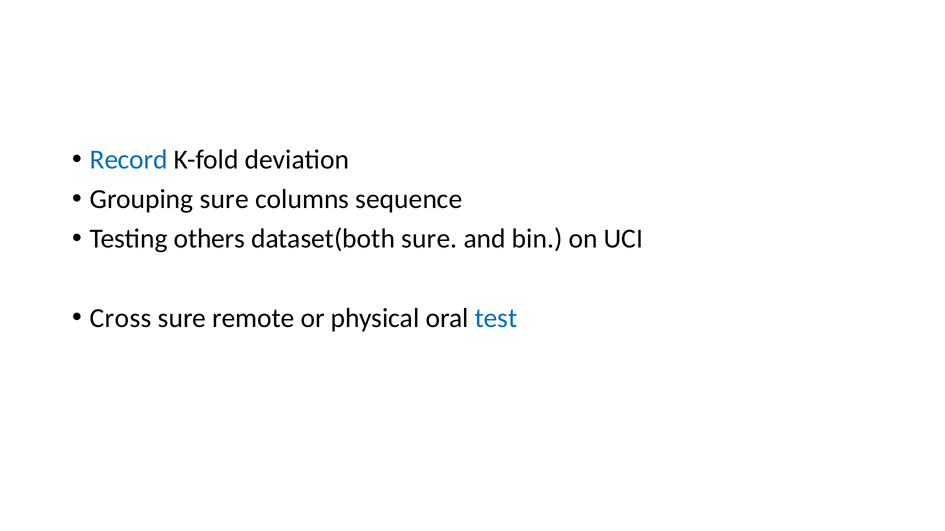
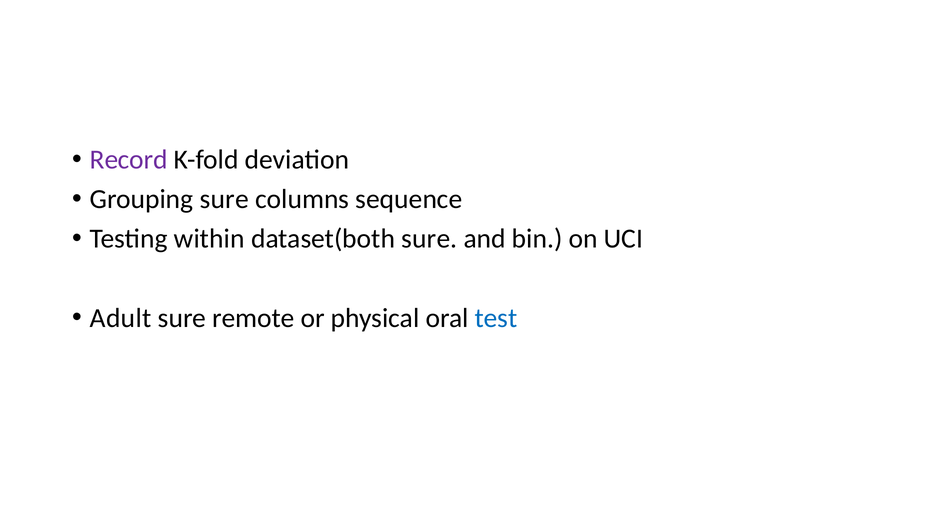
Record colour: blue -> purple
others: others -> within
Cross: Cross -> Adult
